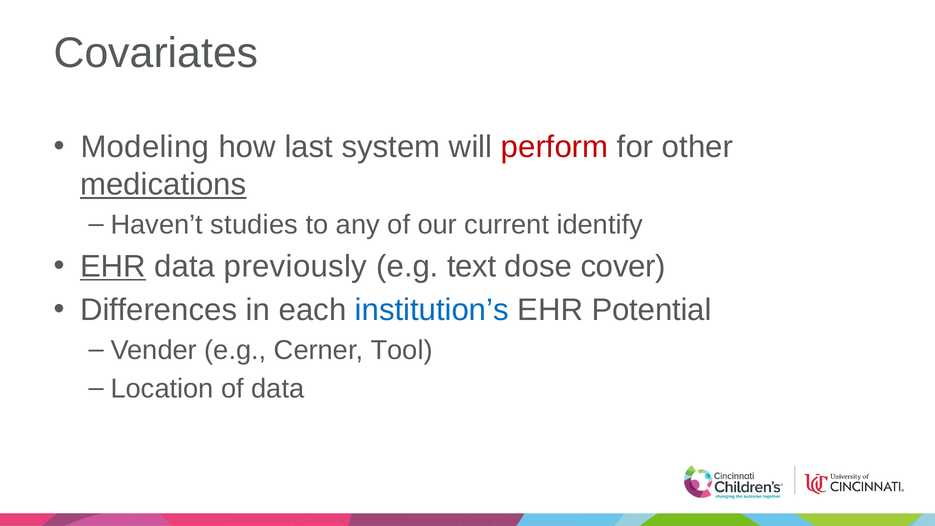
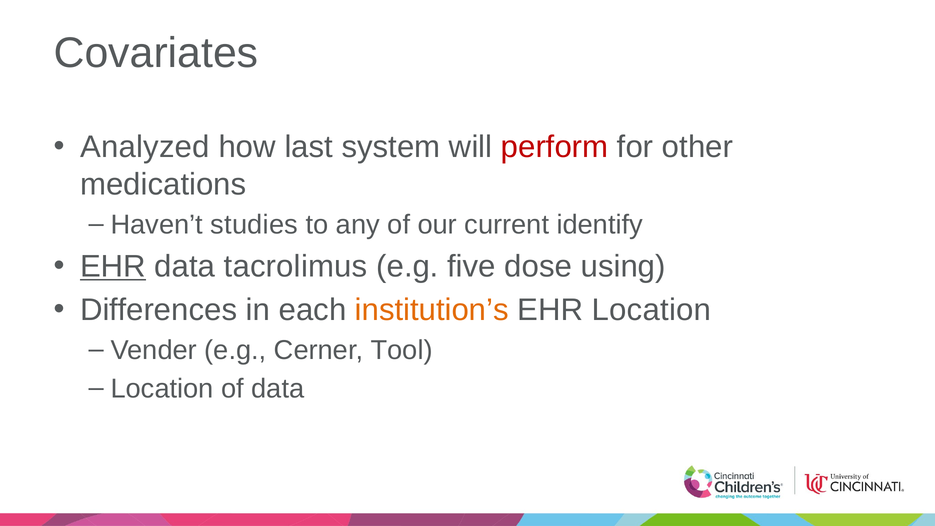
Modeling: Modeling -> Analyzed
medications underline: present -> none
previously: previously -> tacrolimus
text: text -> five
cover: cover -> using
institution’s colour: blue -> orange
EHR Potential: Potential -> Location
